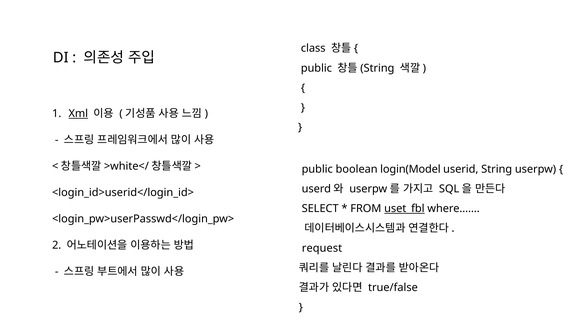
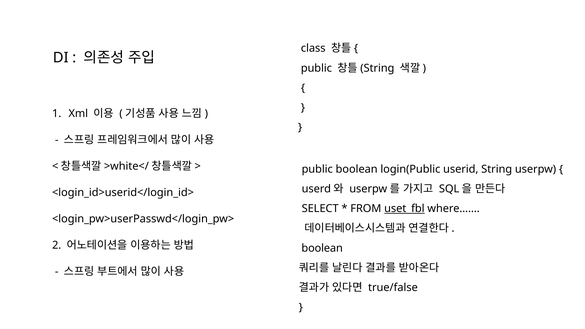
Xml underline: present -> none
login(Model: login(Model -> login(Public
request at (322, 248): request -> boolean
